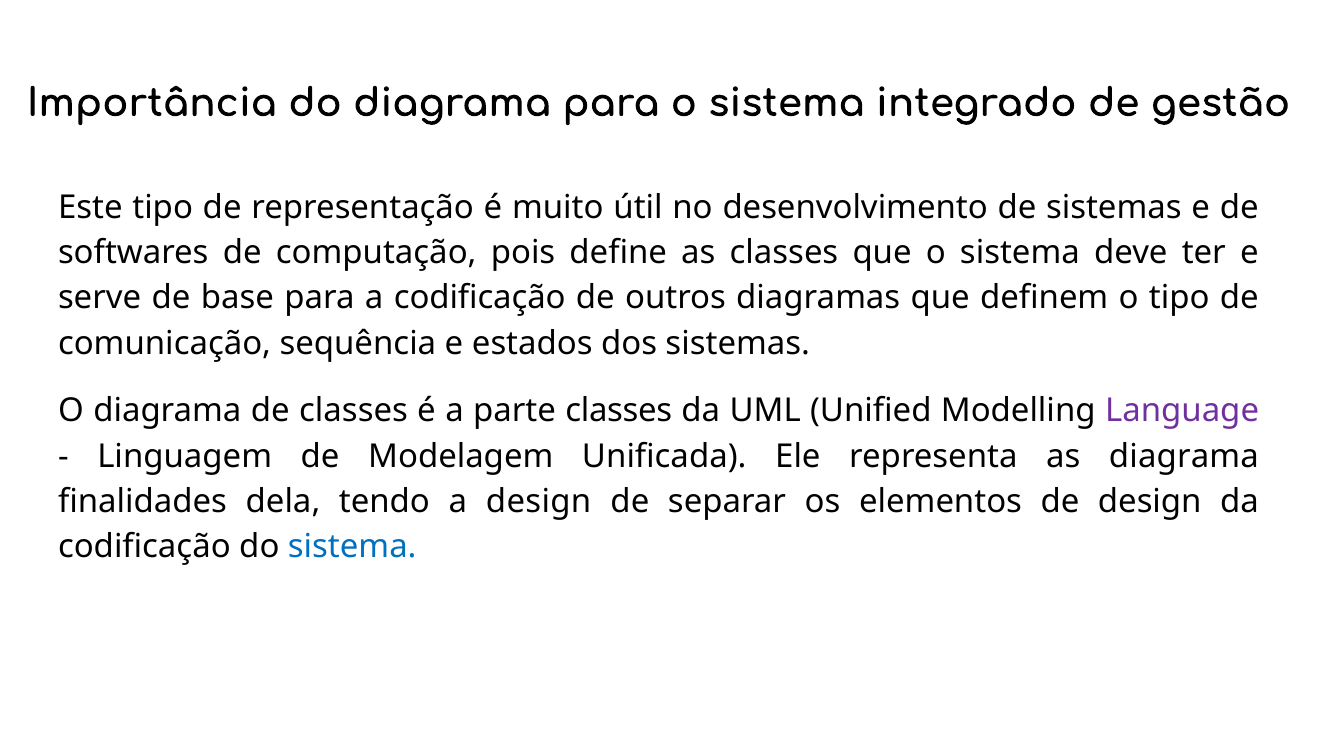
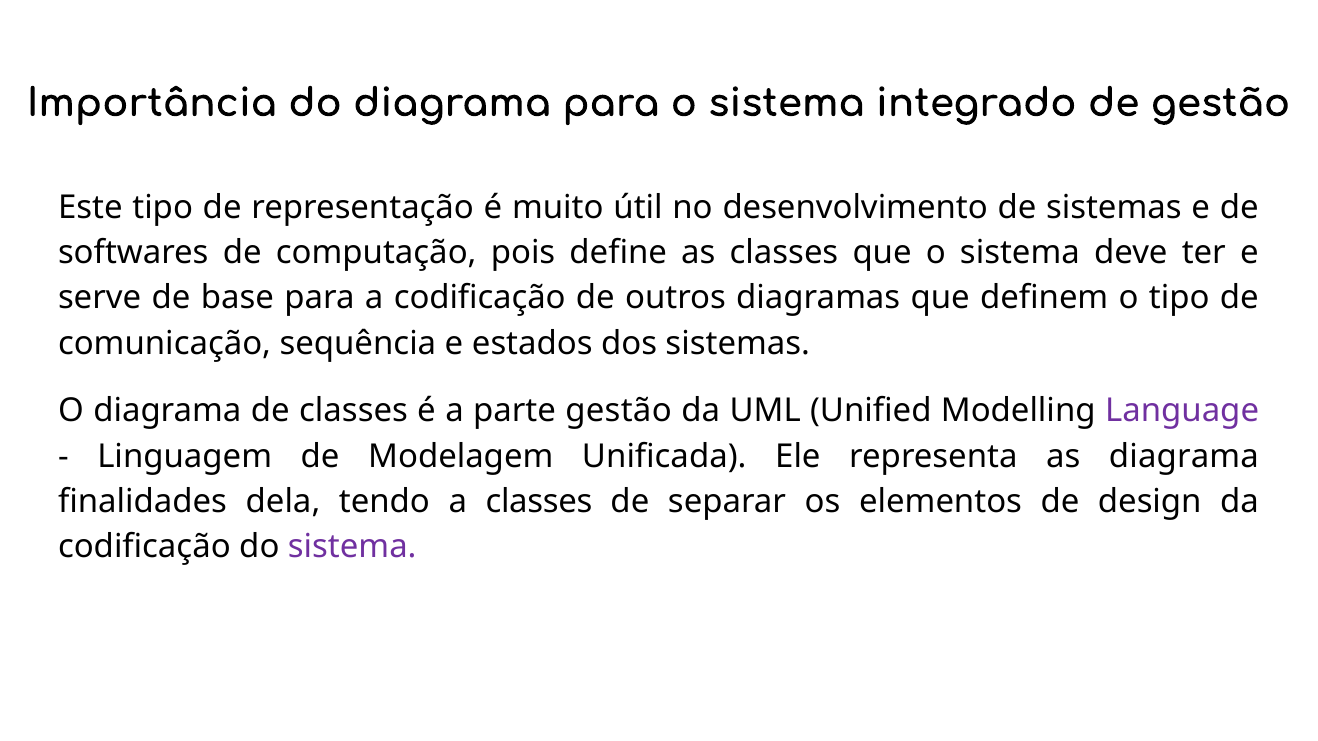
parte classes: classes -> gestão
a design: design -> classes
sistema at (352, 547) colour: blue -> purple
